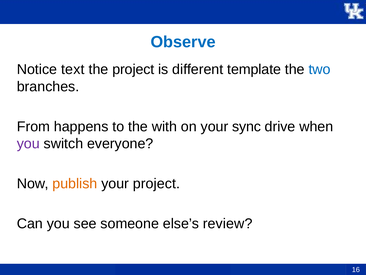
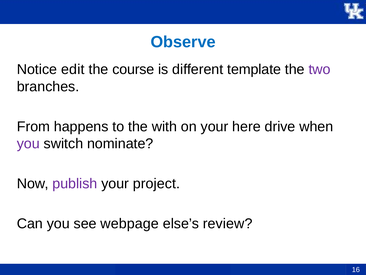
text: text -> edit
the project: project -> course
two colour: blue -> purple
sync: sync -> here
everyone: everyone -> nominate
publish colour: orange -> purple
someone: someone -> webpage
